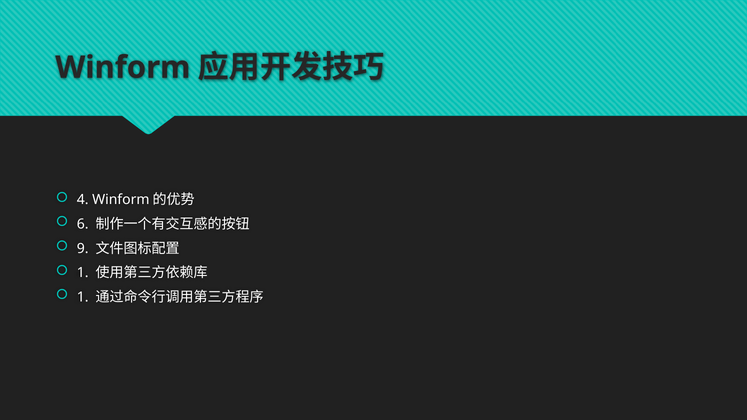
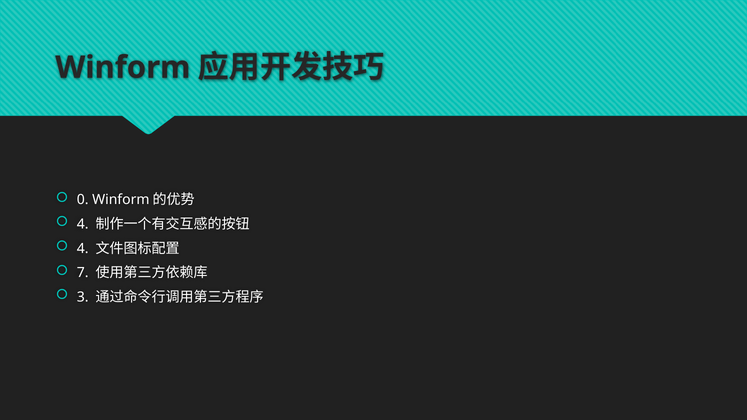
4: 4 -> 0
6 at (83, 224): 6 -> 4
9 at (83, 249): 9 -> 4
1 at (83, 273): 1 -> 7
1 at (83, 297): 1 -> 3
